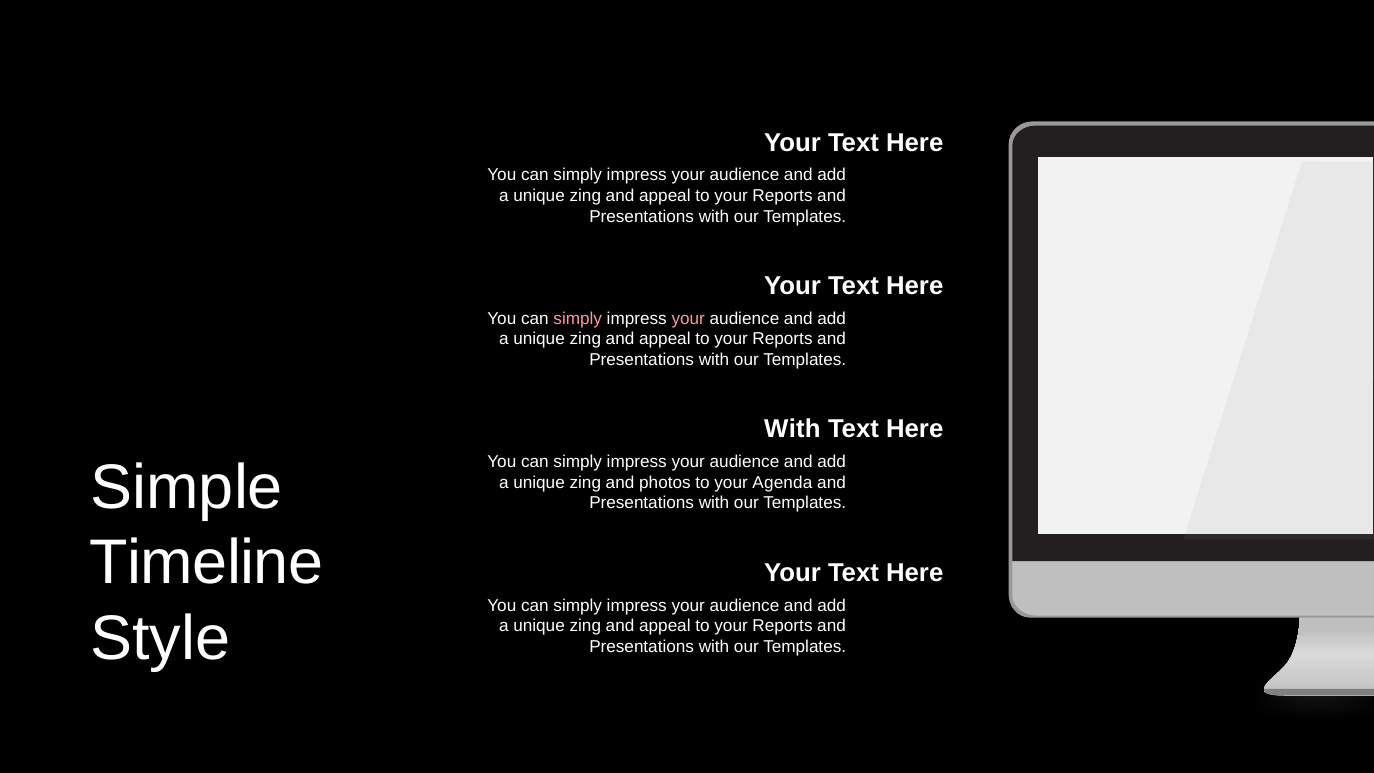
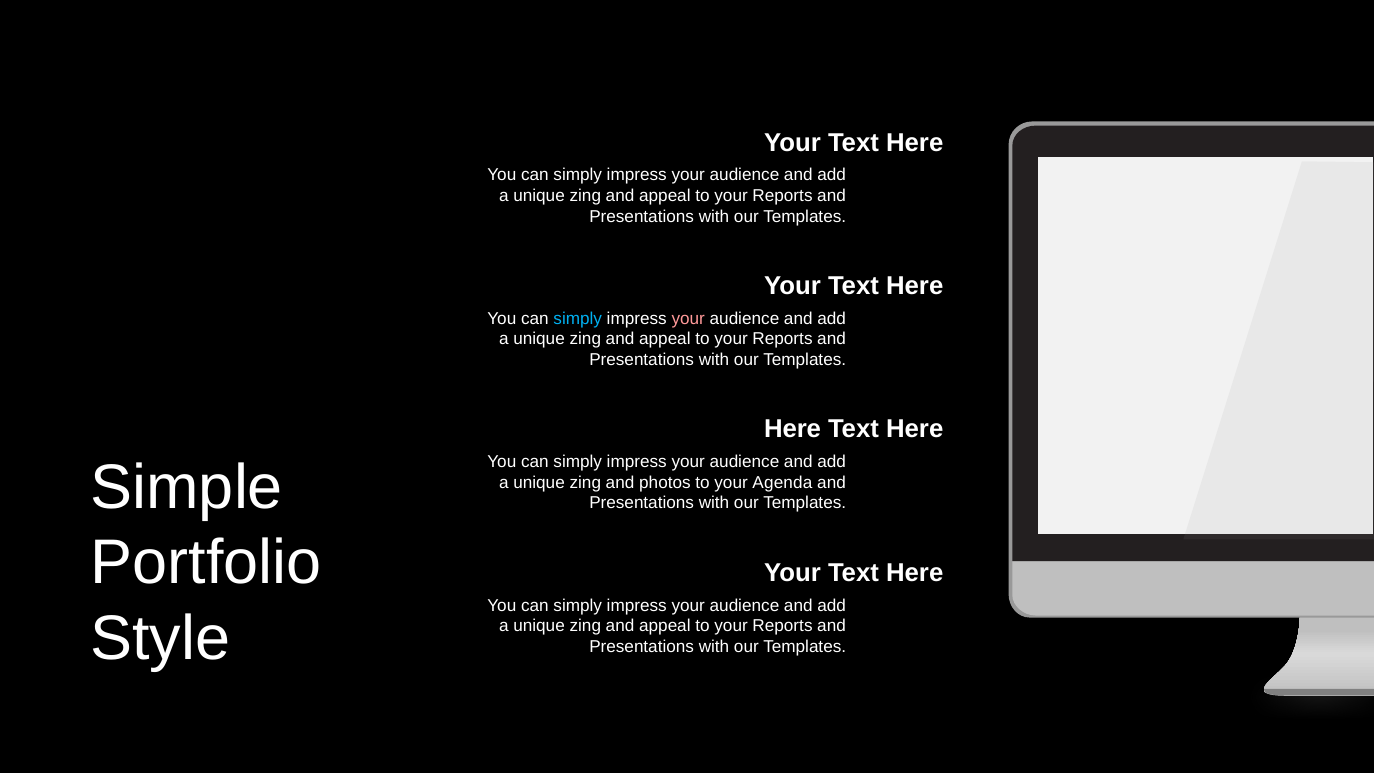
simply at (578, 319) colour: pink -> light blue
With at (792, 429): With -> Here
Timeline: Timeline -> Portfolio
